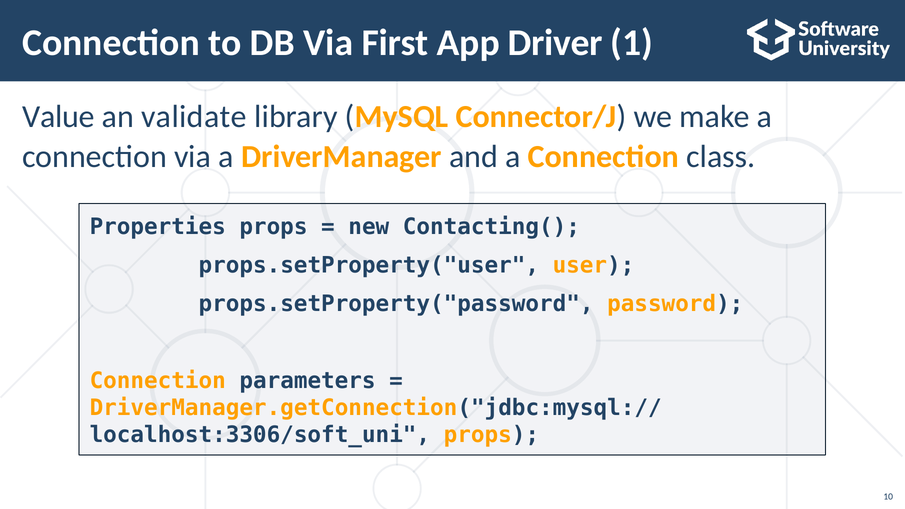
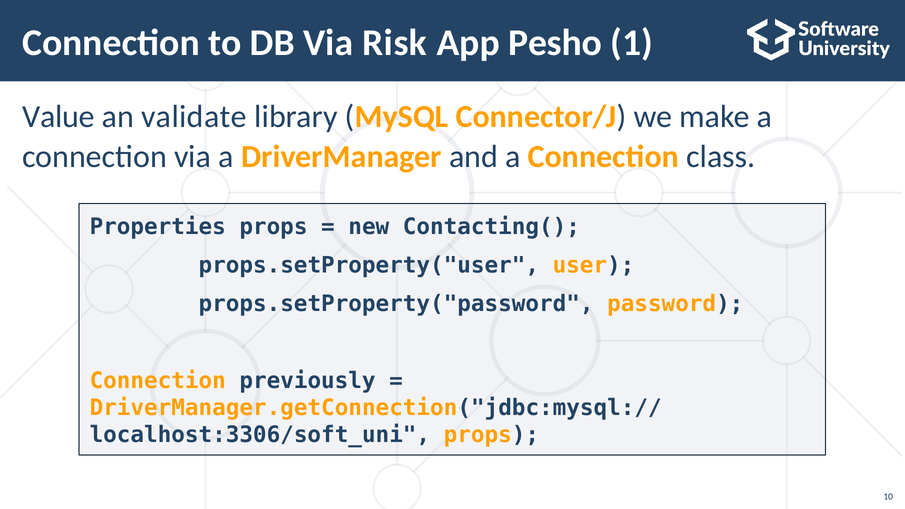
First: First -> Risk
Driver: Driver -> Pesho
parameters: parameters -> previously
